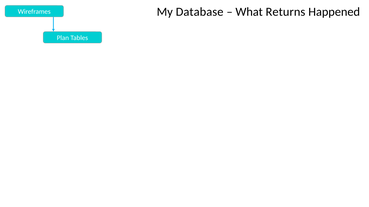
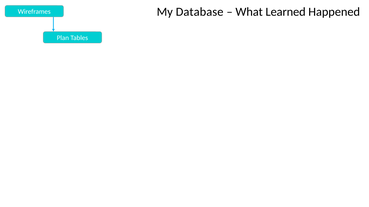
Returns: Returns -> Learned
